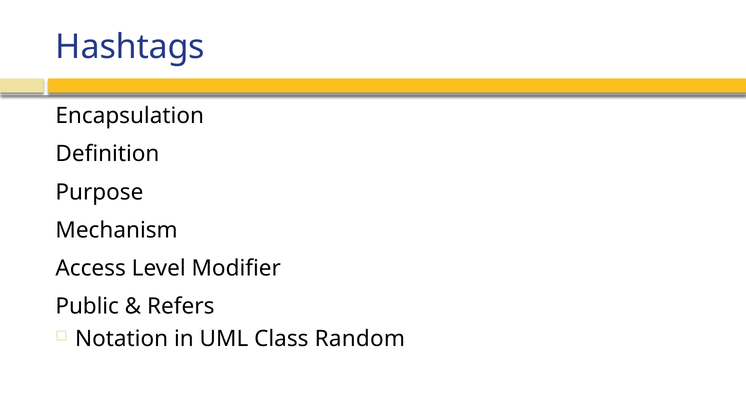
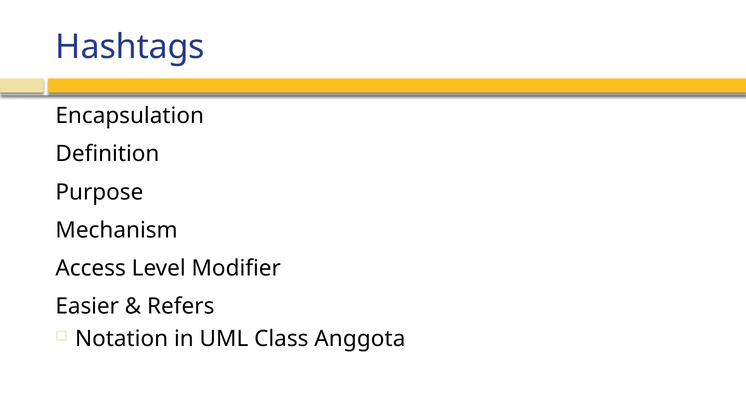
Public: Public -> Easier
Random: Random -> Anggota
